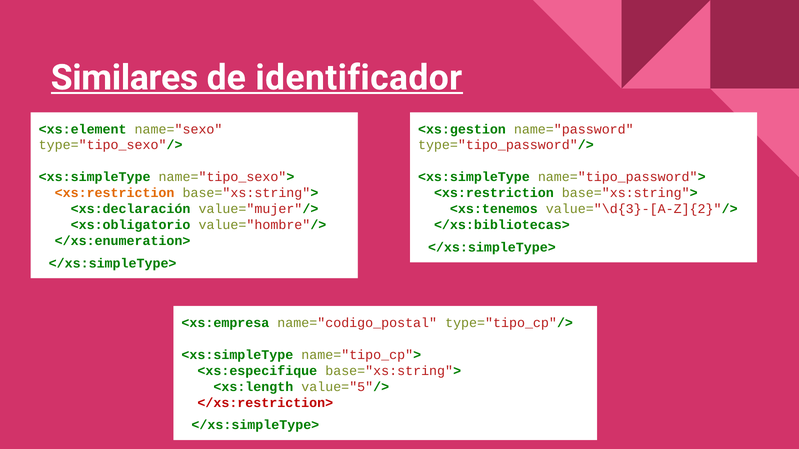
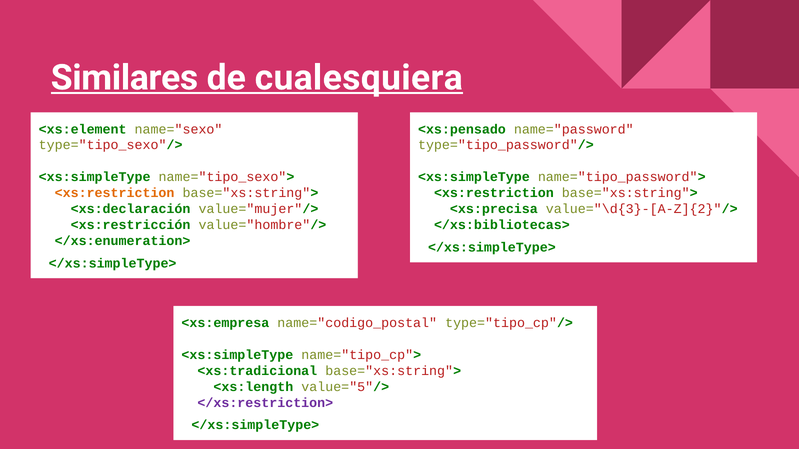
identificador: identificador -> cualesquiera
<xs:gestion: <xs:gestion -> <xs:pensado
<xs:tenemos: <xs:tenemos -> <xs:precisa
<xs:obligatorio: <xs:obligatorio -> <xs:restricción
<xs:especifique: <xs:especifique -> <xs:tradicional
</xs:restriction> colour: red -> purple
